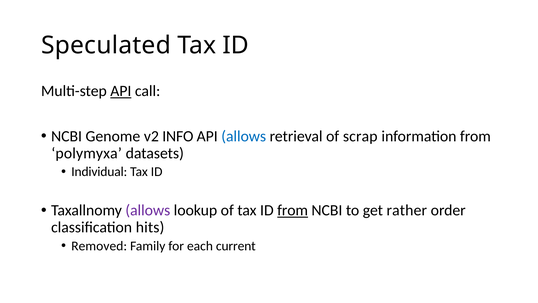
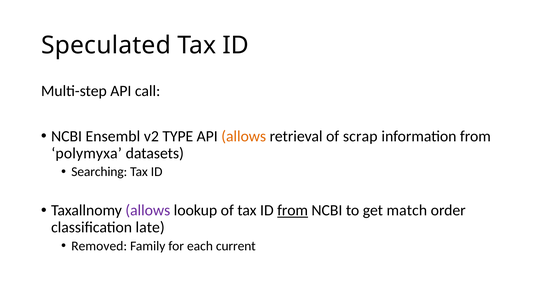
API at (121, 91) underline: present -> none
Genome: Genome -> Ensembl
INFO: INFO -> TYPE
allows at (244, 136) colour: blue -> orange
Individual: Individual -> Searching
rather: rather -> match
hits: hits -> late
